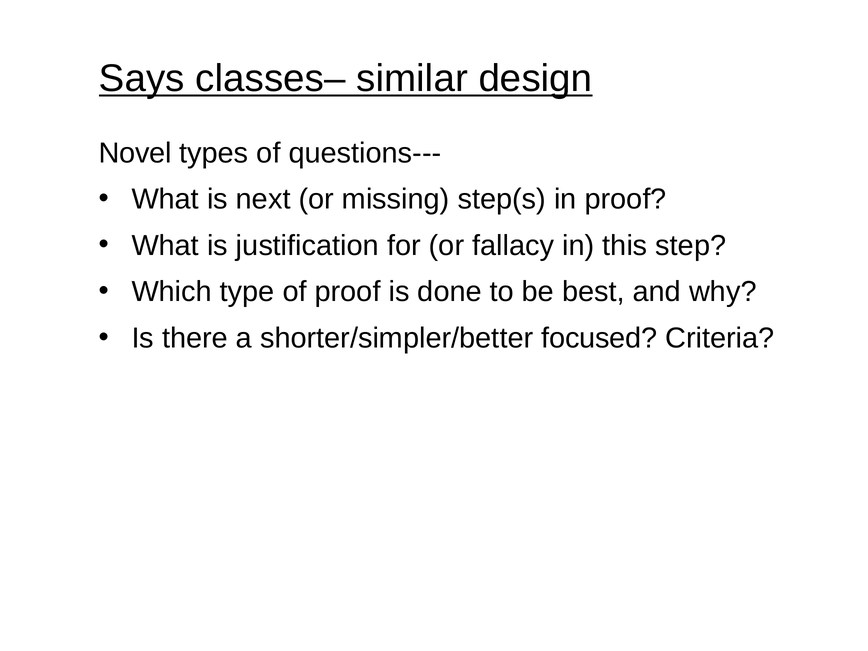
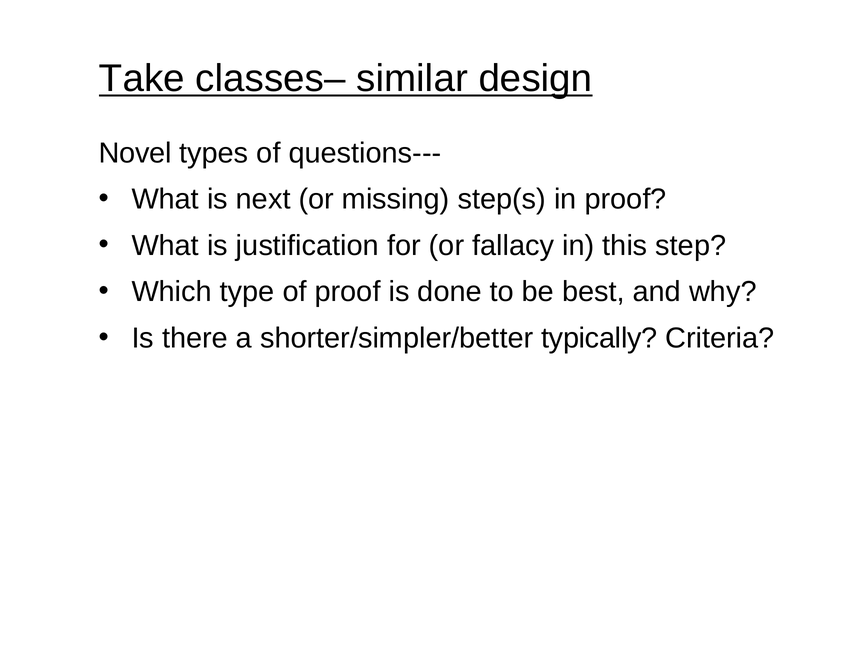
Says: Says -> Take
focused: focused -> typically
